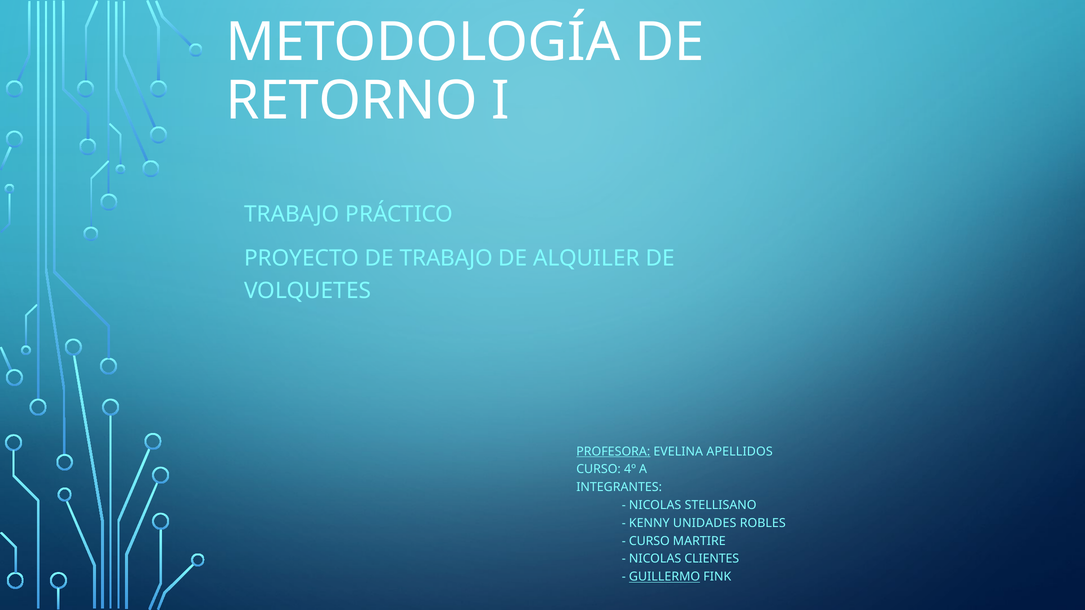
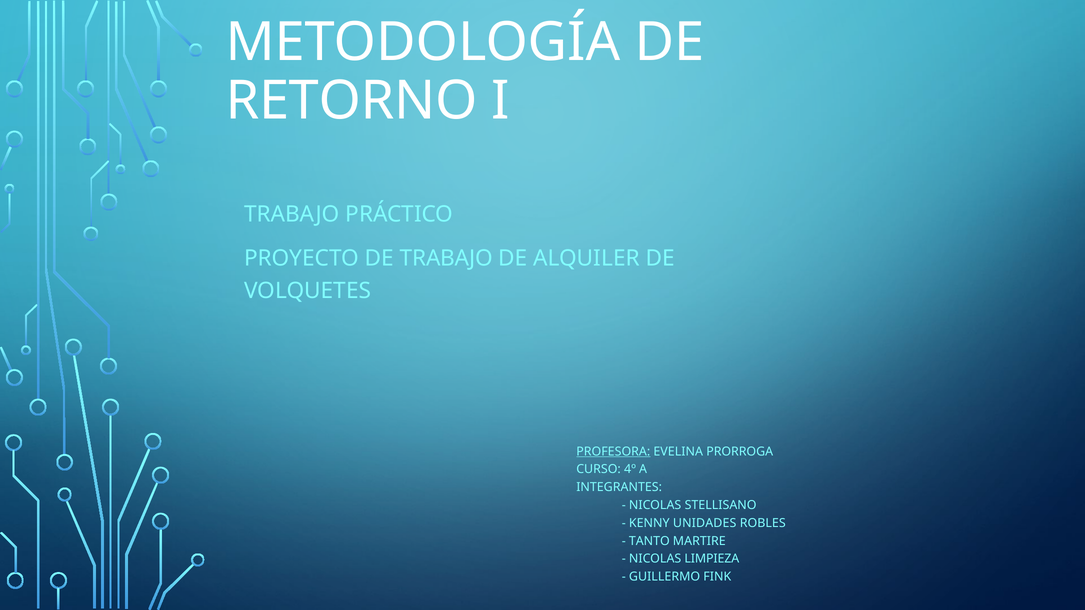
APELLIDOS: APELLIDOS -> PRORROGA
CURSO at (649, 541): CURSO -> TANTO
CLIENTES: CLIENTES -> LIMPIEZA
GUILLERMO underline: present -> none
